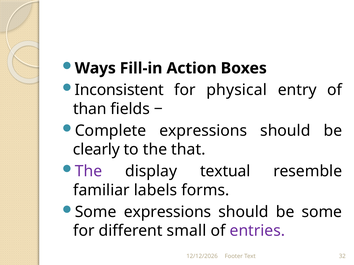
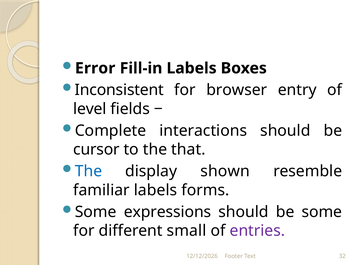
Ways: Ways -> Error
Fill-in Action: Action -> Labels
physical: physical -> browser
than: than -> level
Complete expressions: expressions -> interactions
clearly: clearly -> cursor
The at (88, 172) colour: purple -> blue
textual: textual -> shown
